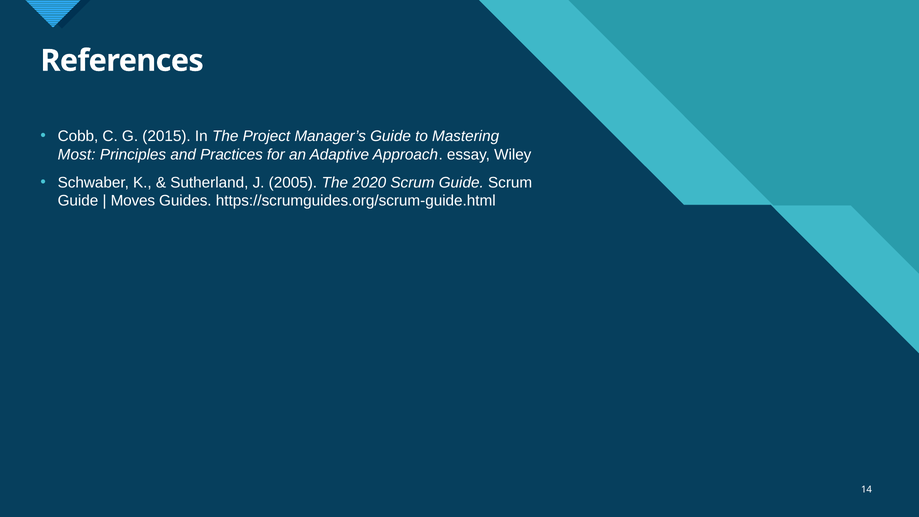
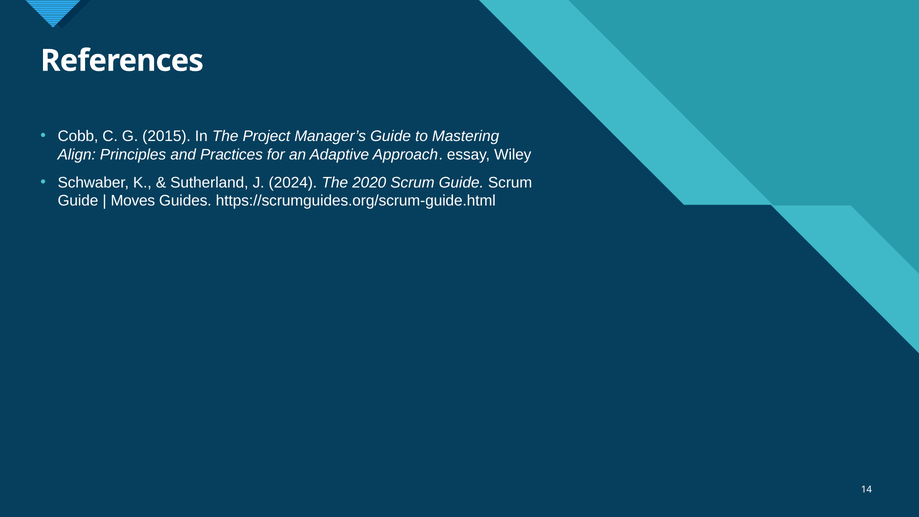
Most: Most -> Align
2005: 2005 -> 2024
